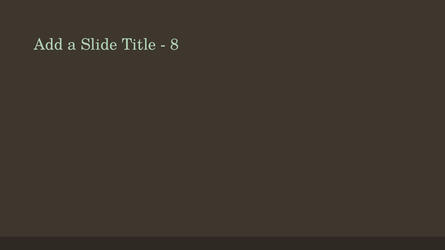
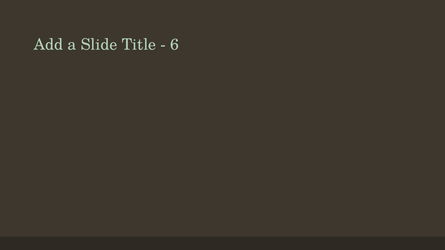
8: 8 -> 6
